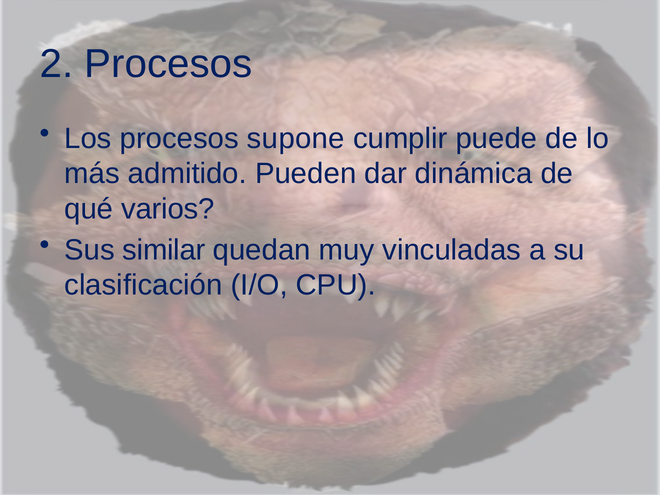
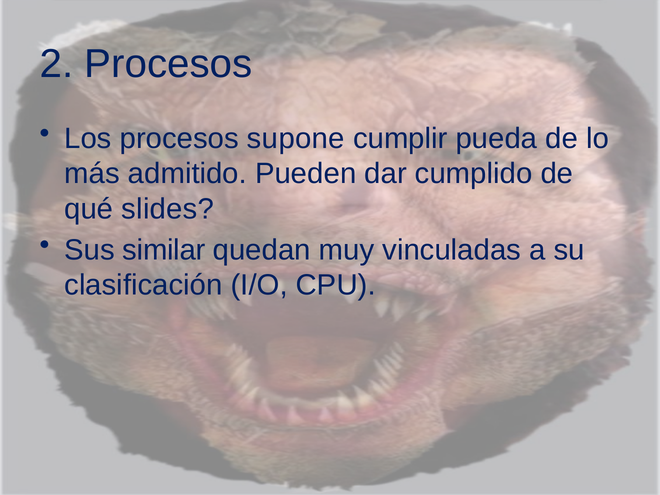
puede: puede -> pueda
dinámica: dinámica -> cumplido
varios: varios -> slides
